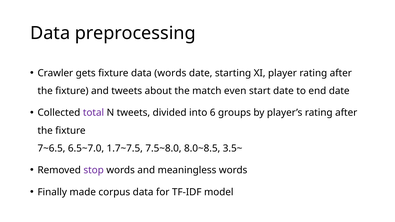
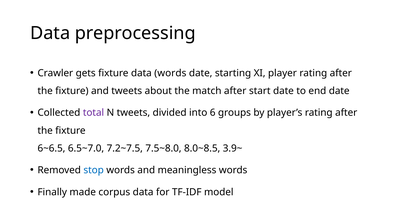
match even: even -> after
7~6.5: 7~6.5 -> 6~6.5
1.7~7.5: 1.7~7.5 -> 7.2~7.5
3.5~: 3.5~ -> 3.9~
stop colour: purple -> blue
